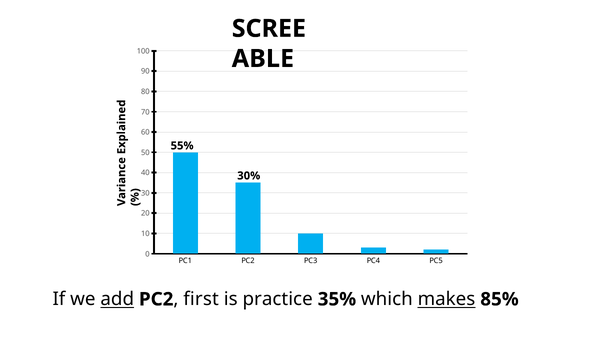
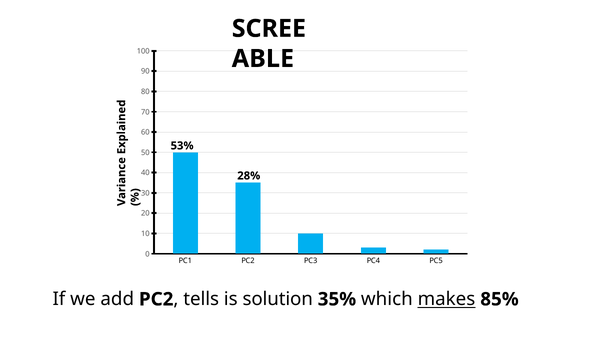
55%: 55% -> 53%
30%: 30% -> 28%
add underline: present -> none
first: first -> tells
practice: practice -> solution
